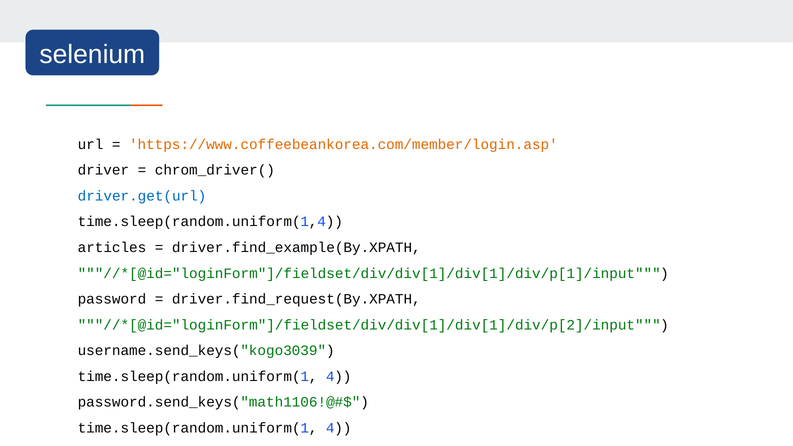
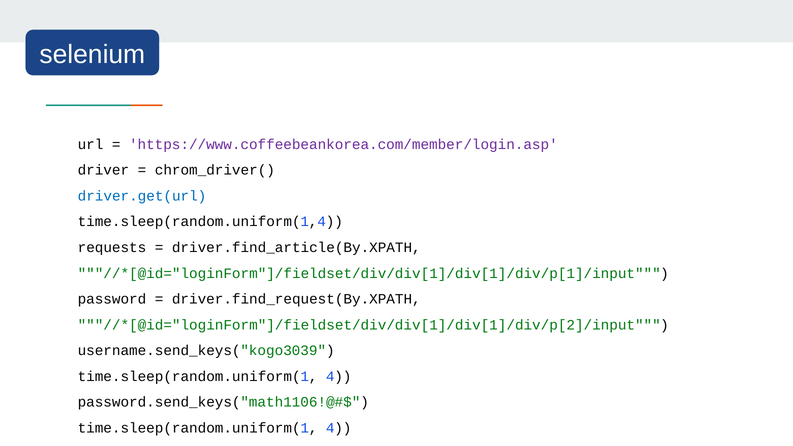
https://www.coffeebeankorea.com/member/login.asp colour: orange -> purple
articles: articles -> requests
driver.find_example(By.XPATH: driver.find_example(By.XPATH -> driver.find_article(By.XPATH
